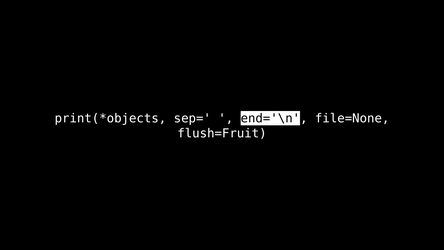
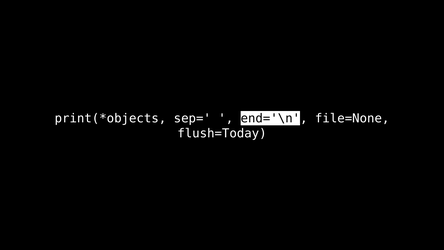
flush=Fruit: flush=Fruit -> flush=Today
